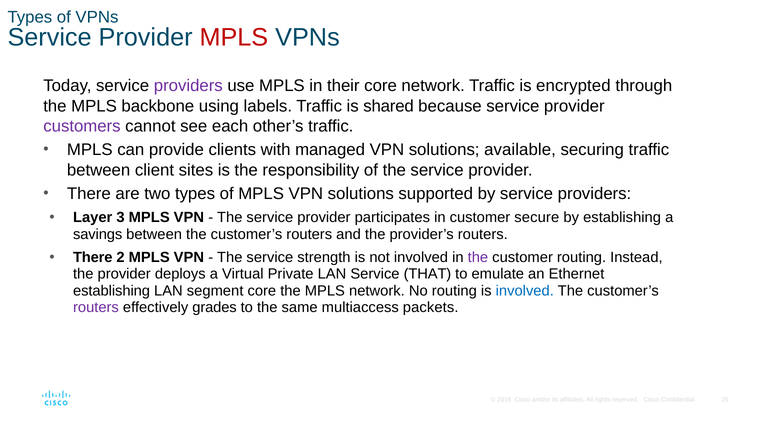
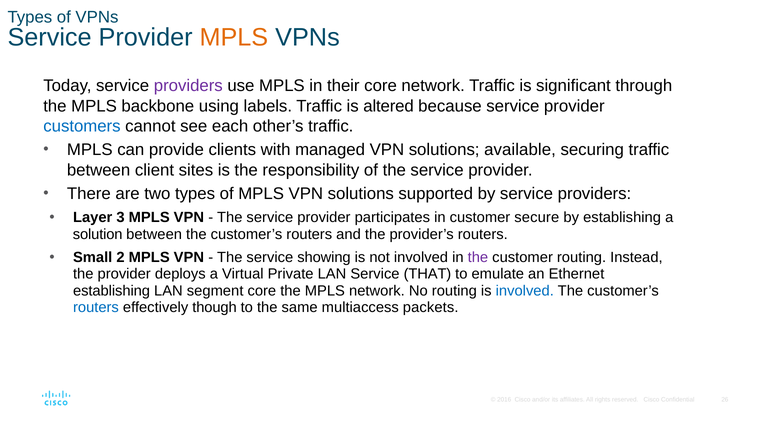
MPLS at (234, 37) colour: red -> orange
encrypted: encrypted -> significant
shared: shared -> altered
customers colour: purple -> blue
savings: savings -> solution
There at (93, 257): There -> Small
strength: strength -> showing
routers at (96, 308) colour: purple -> blue
grades: grades -> though
